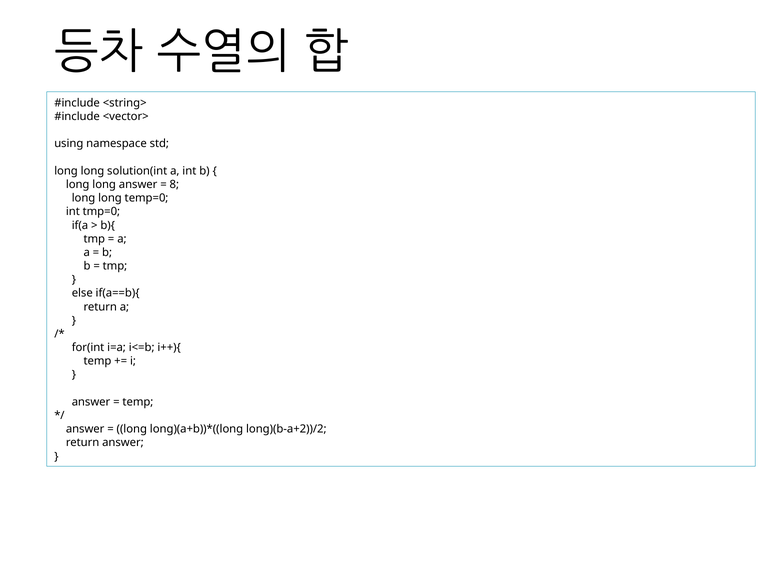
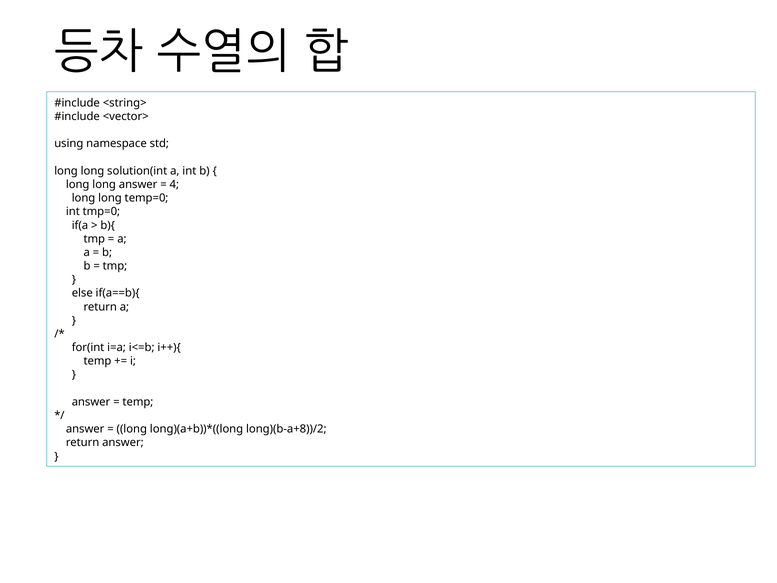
8: 8 -> 4
long)(b-a+2))/2: long)(b-a+2))/2 -> long)(b-a+8))/2
